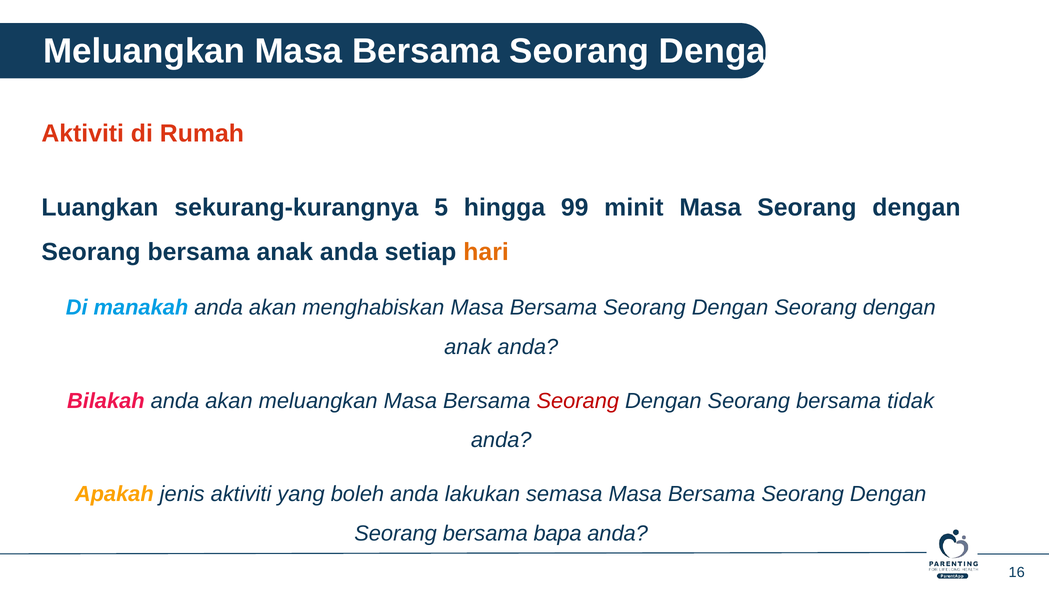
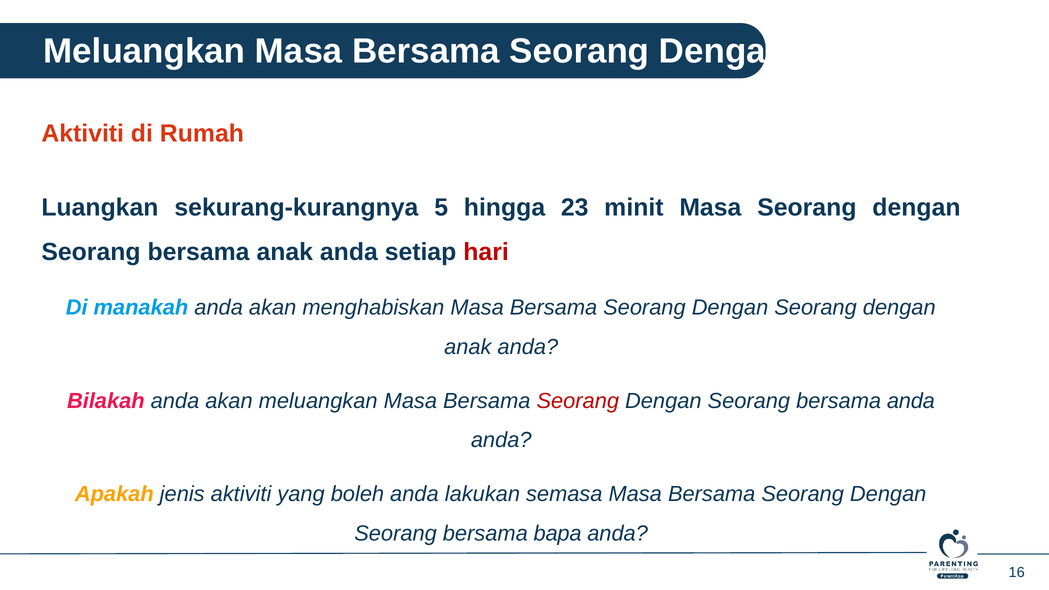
99: 99 -> 23
hari colour: orange -> red
bersama tidak: tidak -> anda
